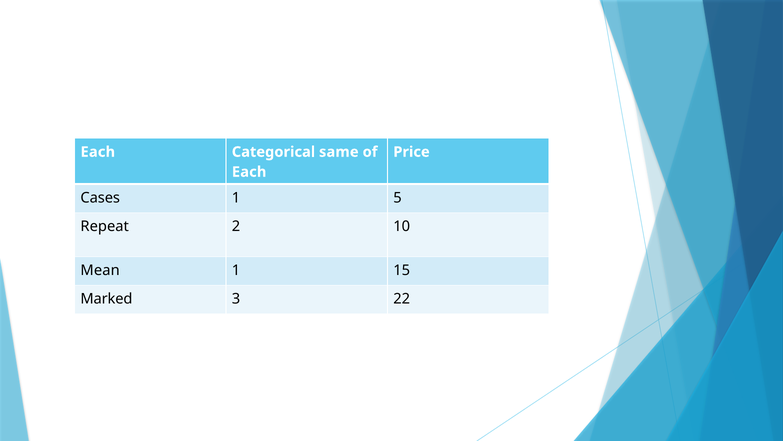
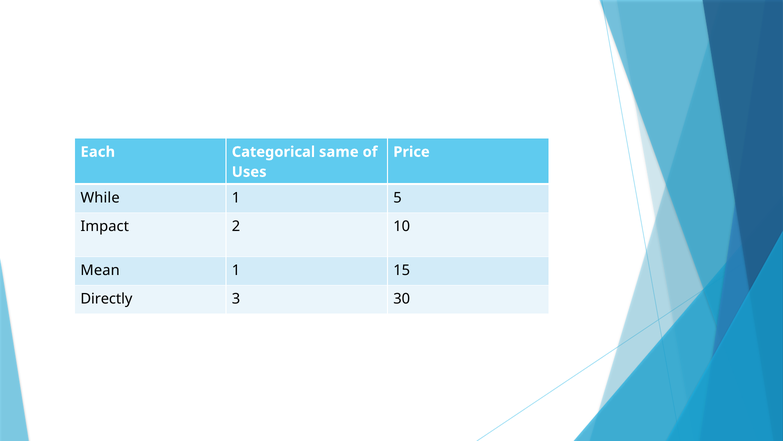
Each at (249, 172): Each -> Uses
Cases: Cases -> While
Repeat: Repeat -> Impact
Marked: Marked -> Directly
22: 22 -> 30
